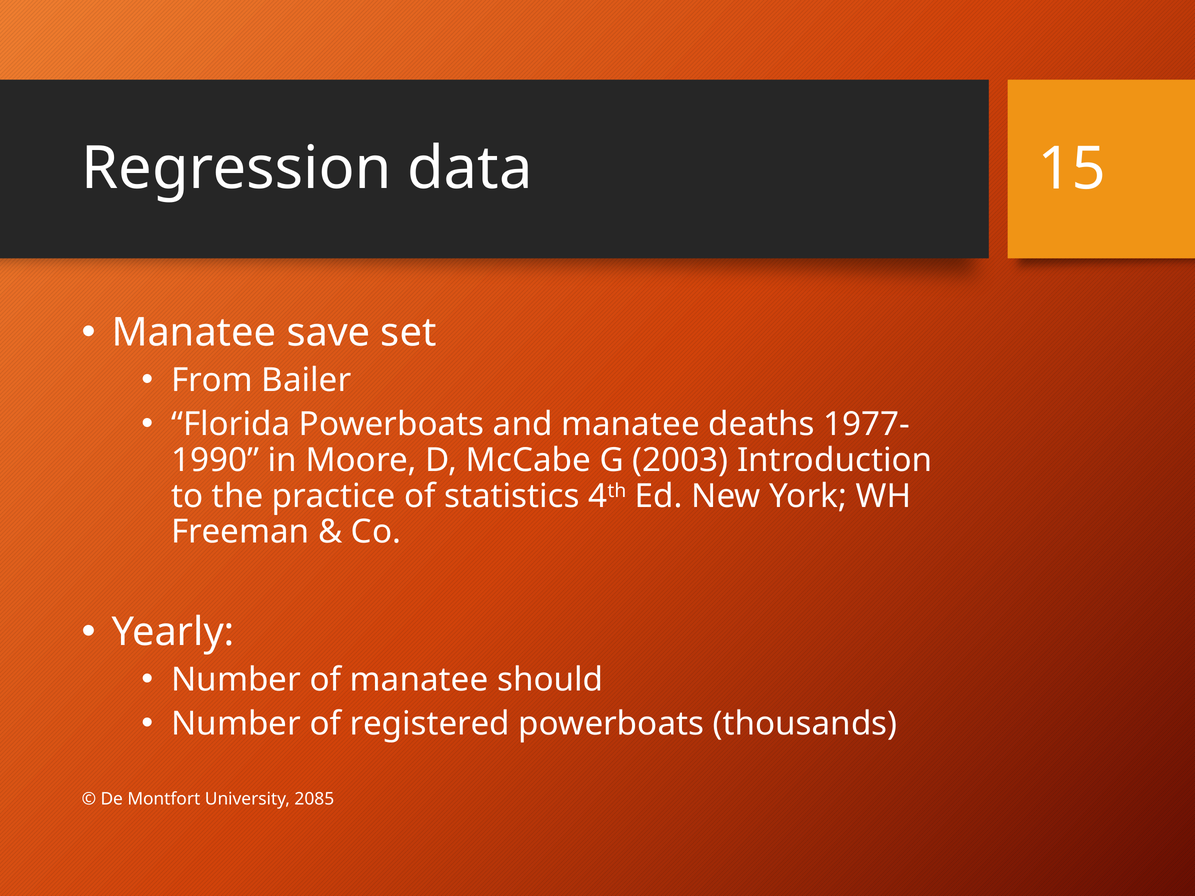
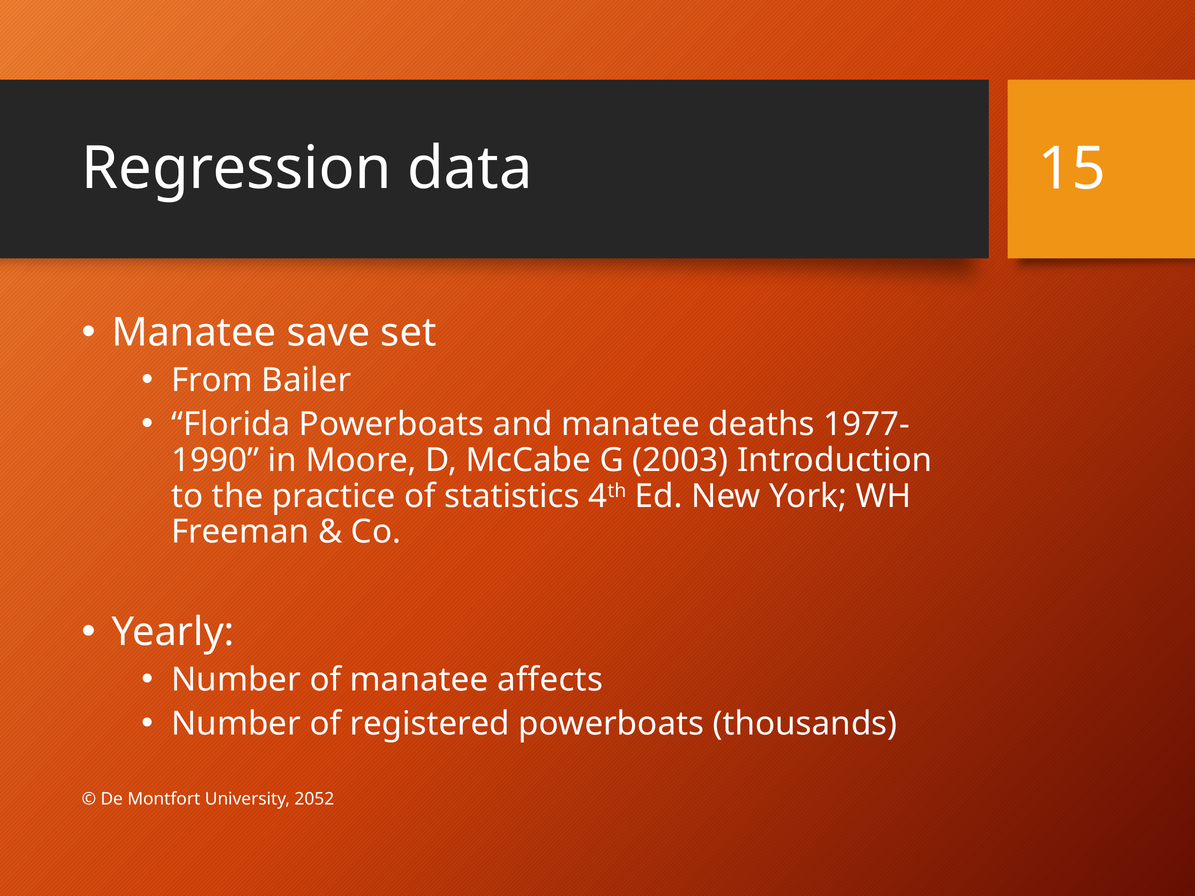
should: should -> affects
2085: 2085 -> 2052
